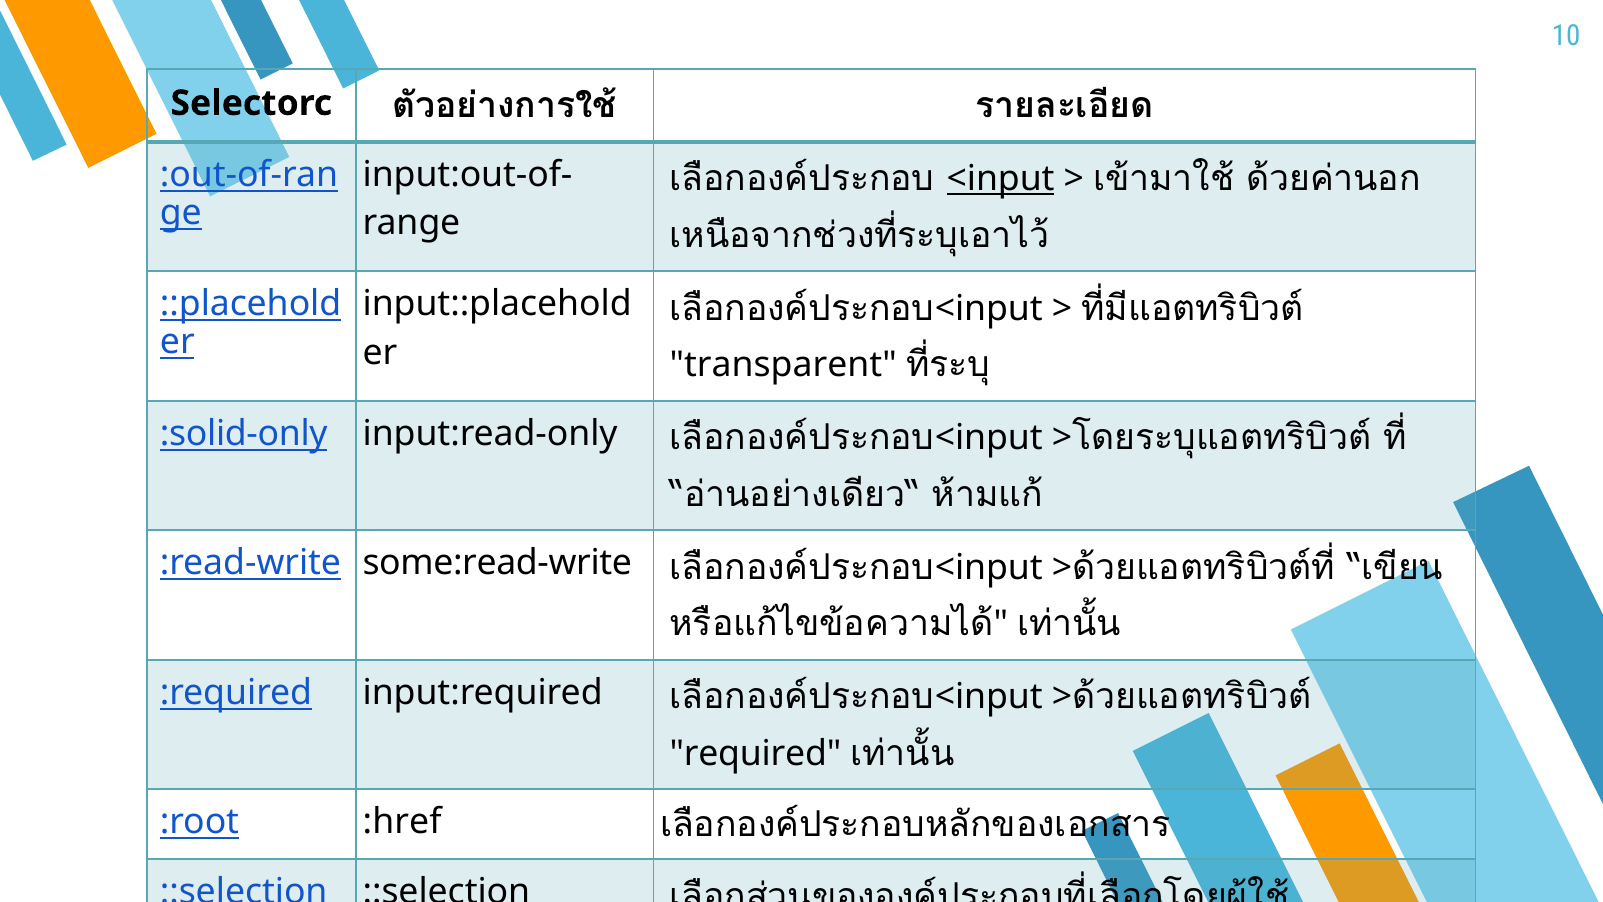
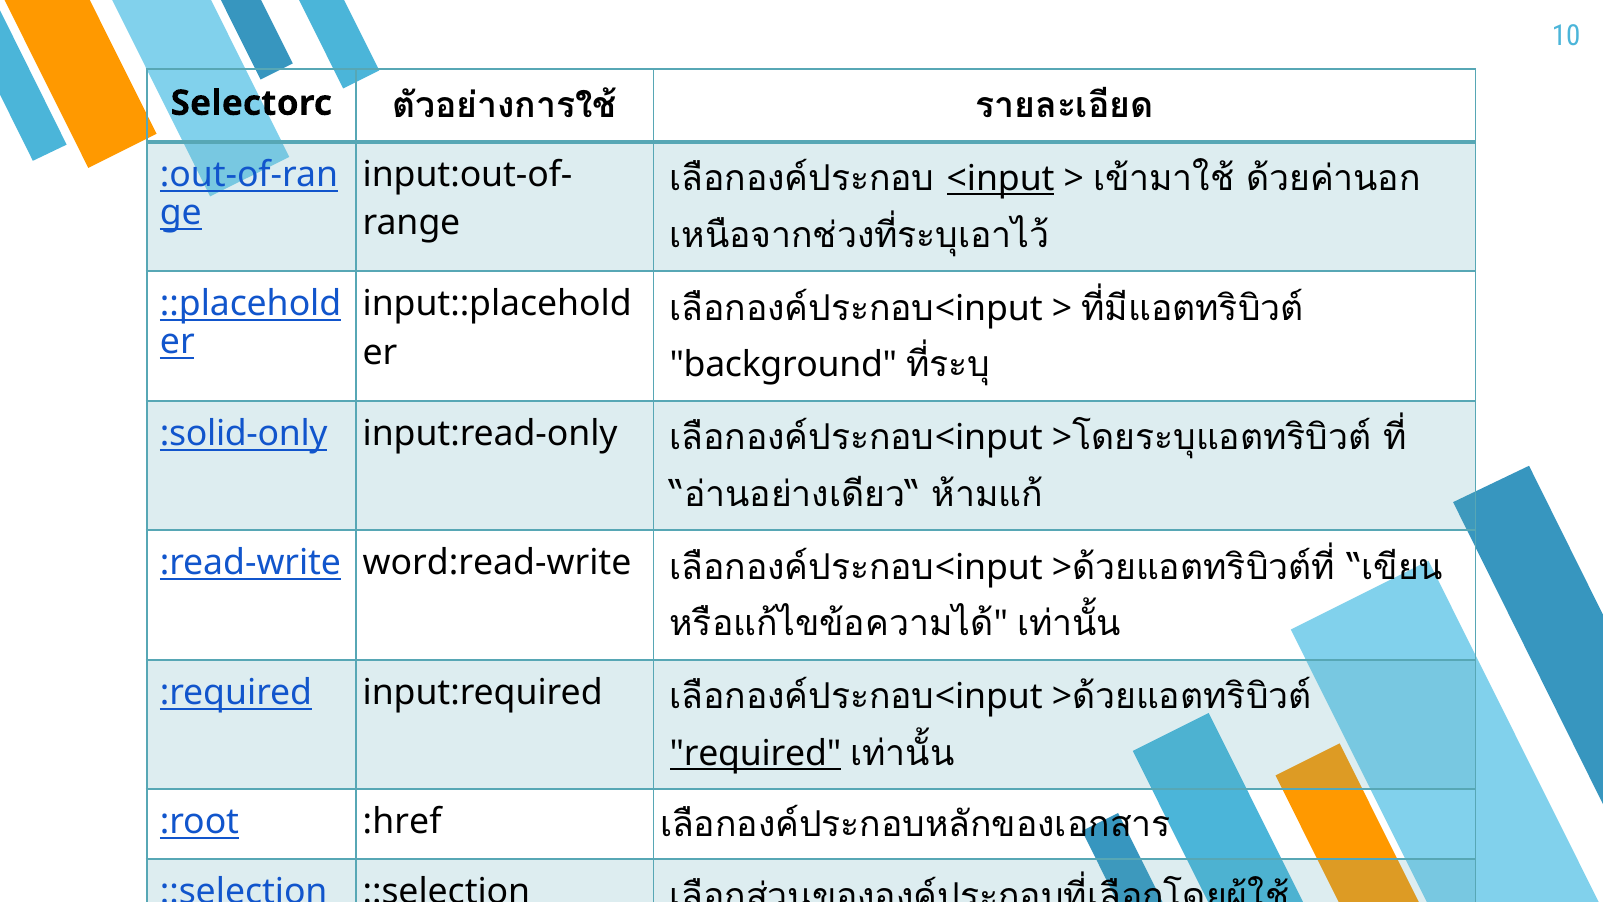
transparent: transparent -> background
some:read-write: some:read-write -> word:read-write
required underline: none -> present
